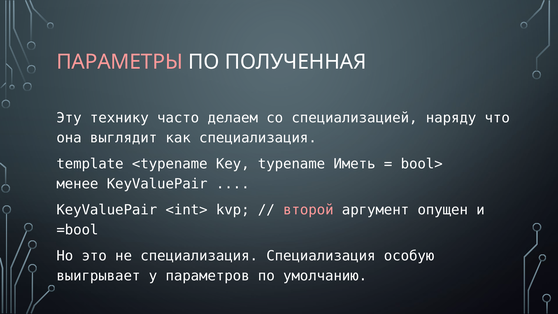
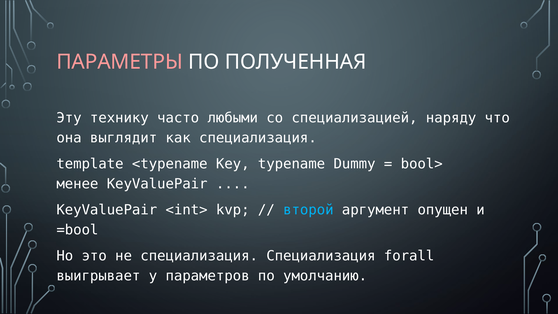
делаем: делаем -> любыми
Иметь: Иметь -> Dummy
второй colour: pink -> light blue
особую: особую -> forall
